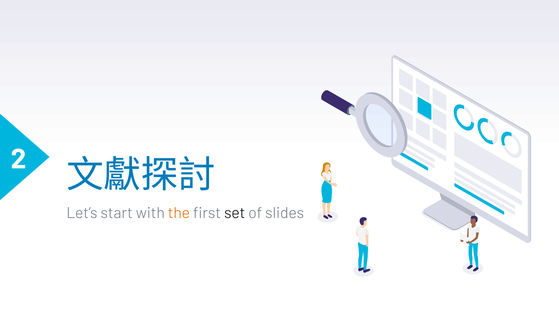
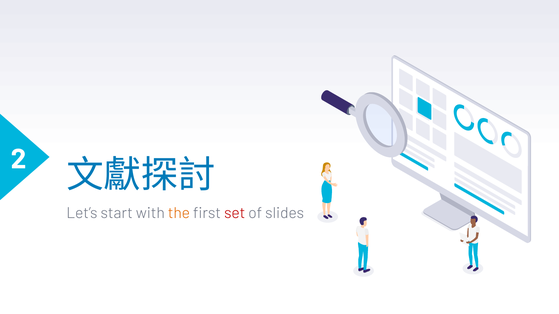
set colour: black -> red
